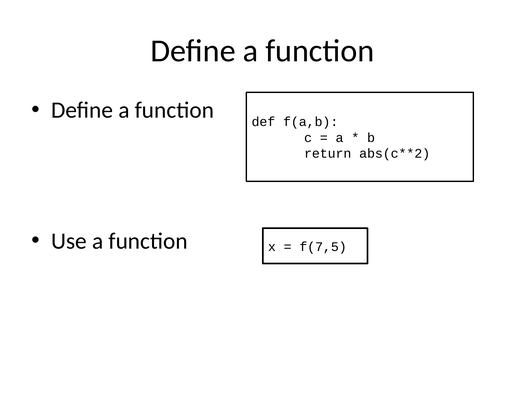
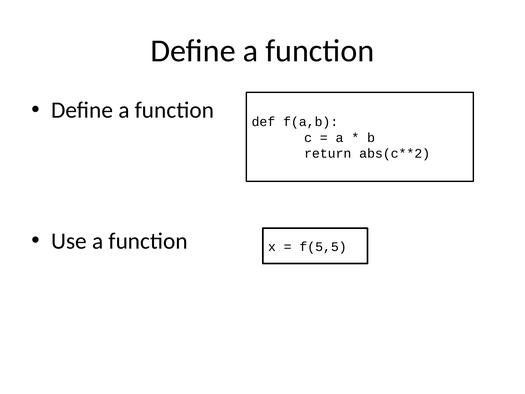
f(7,5: f(7,5 -> f(5,5
